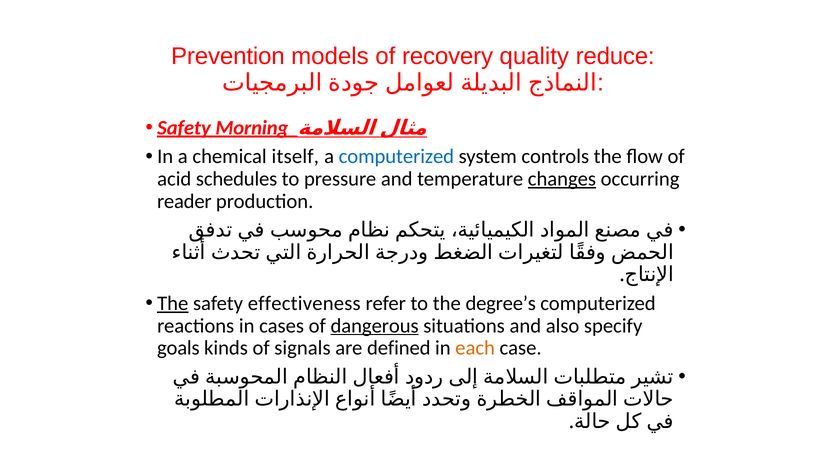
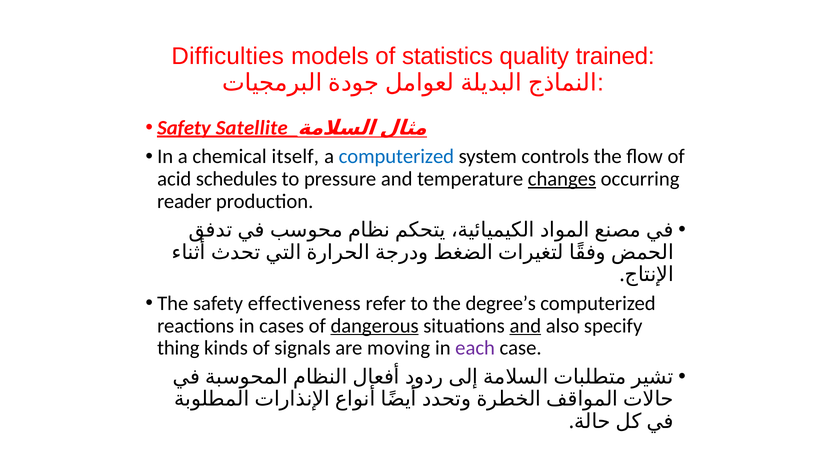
Prevention: Prevention -> Difficulties
recovery: recovery -> statistics
reduce: reduce -> trained
Morning: Morning -> Satellite
The at (173, 303) underline: present -> none
and at (525, 325) underline: none -> present
goals: goals -> thing
defined: defined -> moving
each colour: orange -> purple
